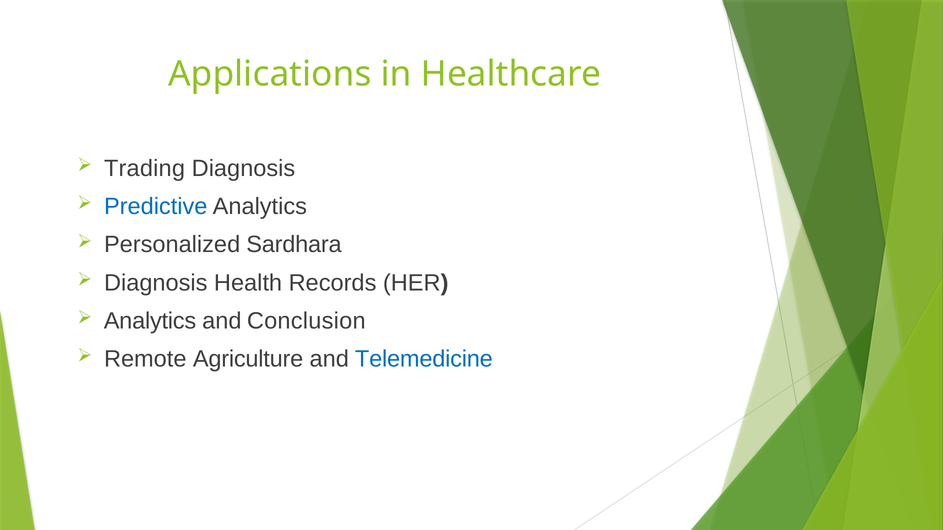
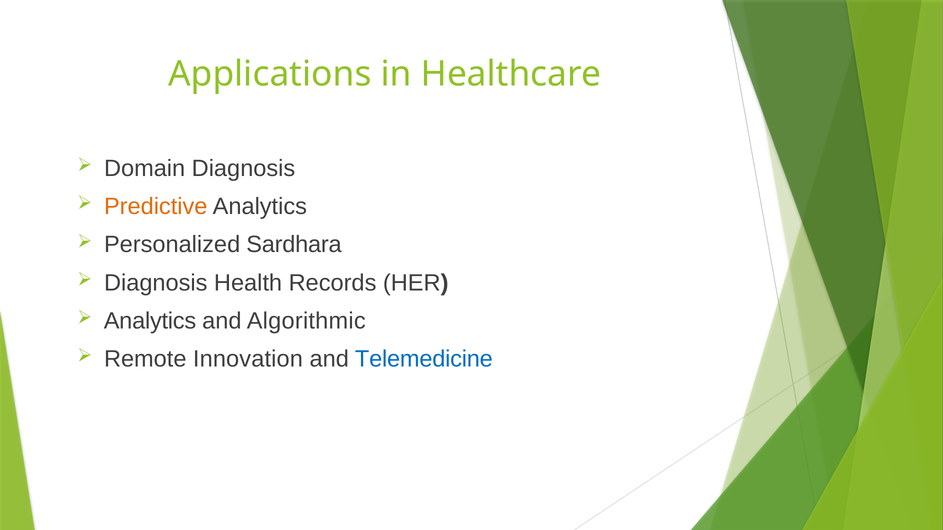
Trading: Trading -> Domain
Predictive colour: blue -> orange
Conclusion: Conclusion -> Algorithmic
Agriculture: Agriculture -> Innovation
